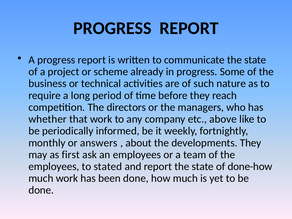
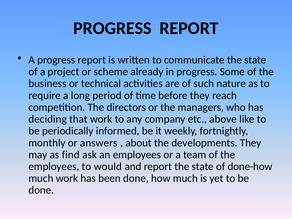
whether: whether -> deciding
first: first -> find
stated: stated -> would
